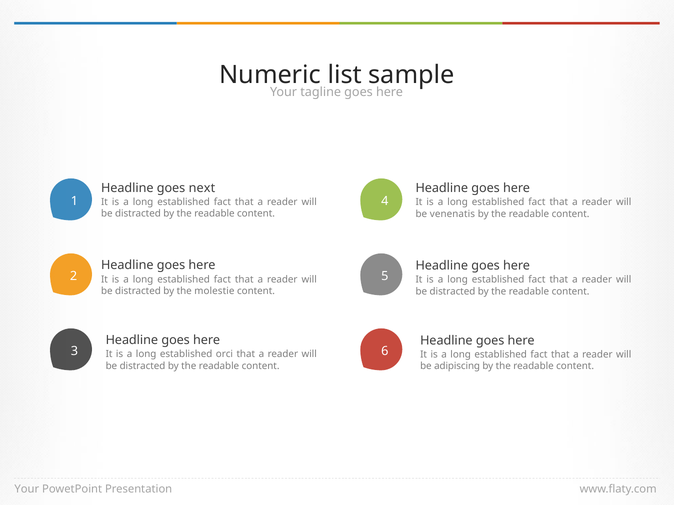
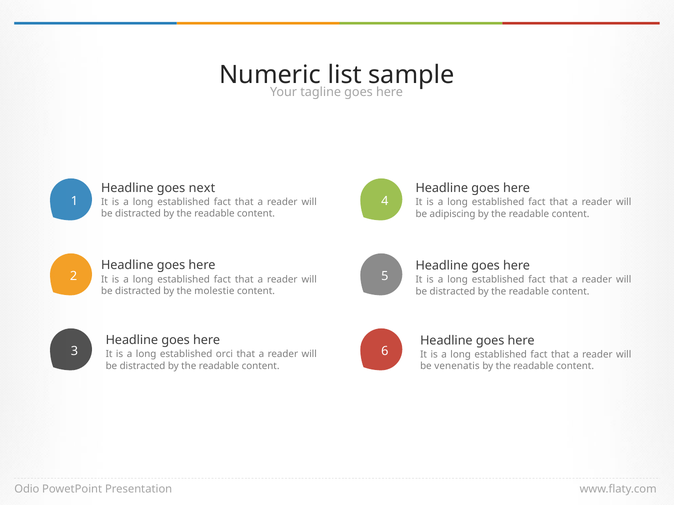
venenatis: venenatis -> adipiscing
adipiscing: adipiscing -> venenatis
Your at (27, 490): Your -> Odio
